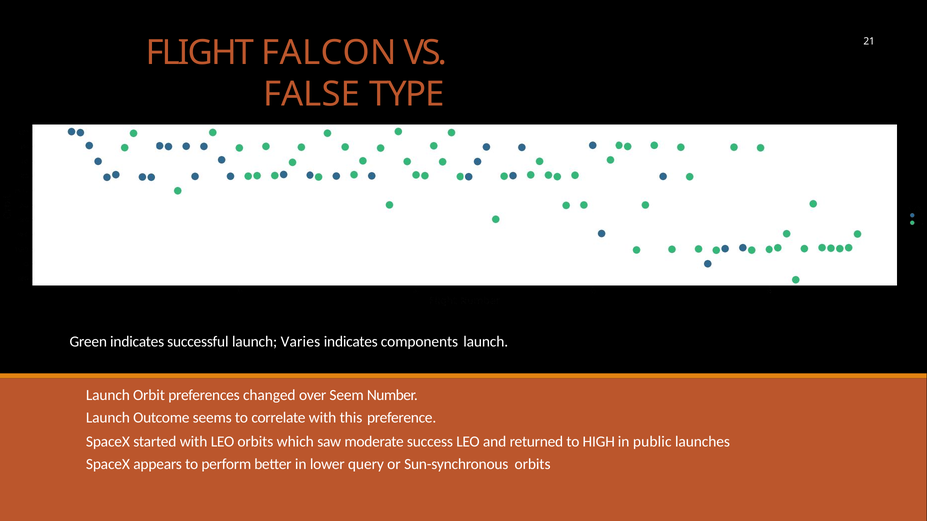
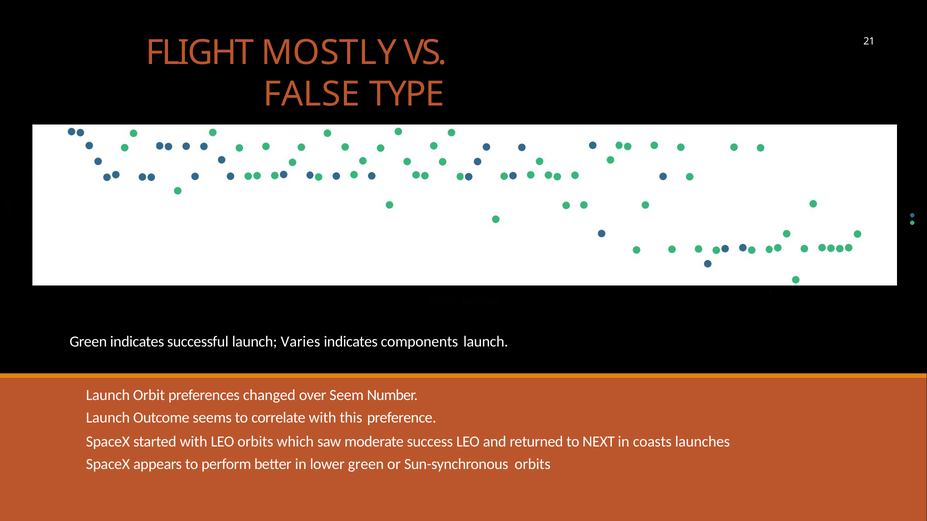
FALCON: FALCON -> MOSTLY
HIGH: HIGH -> NEXT
public: public -> coasts
lower query: query -> green
